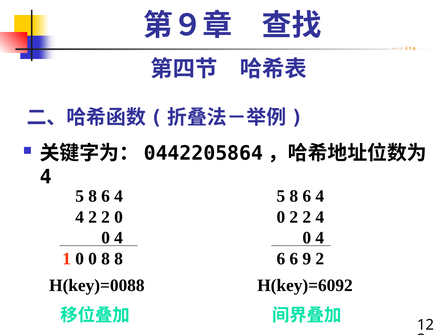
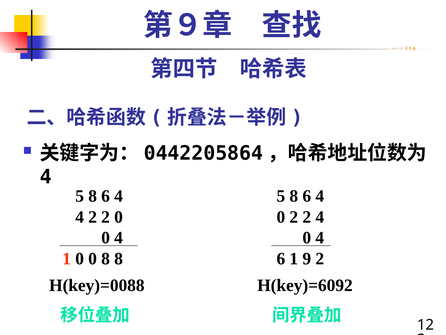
6 6: 6 -> 1
